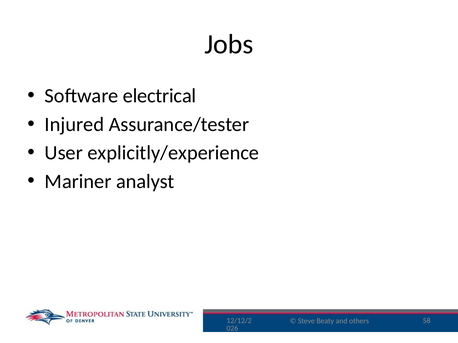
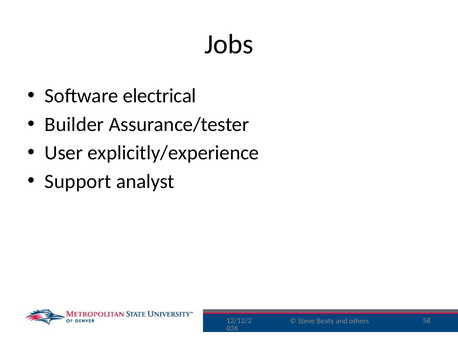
Injured: Injured -> Builder
Mariner: Mariner -> Support
